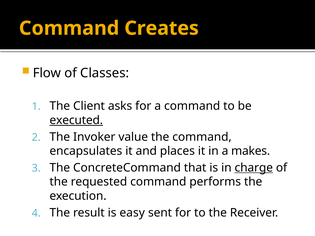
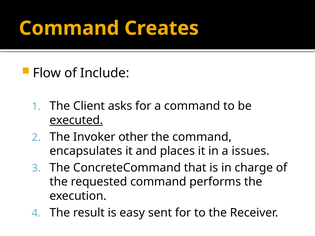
Classes: Classes -> Include
value: value -> other
makes: makes -> issues
charge underline: present -> none
